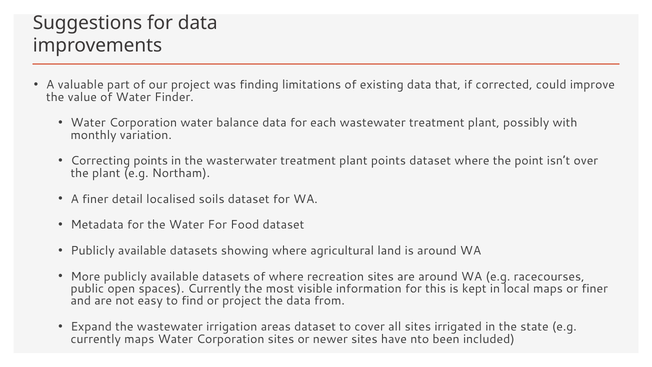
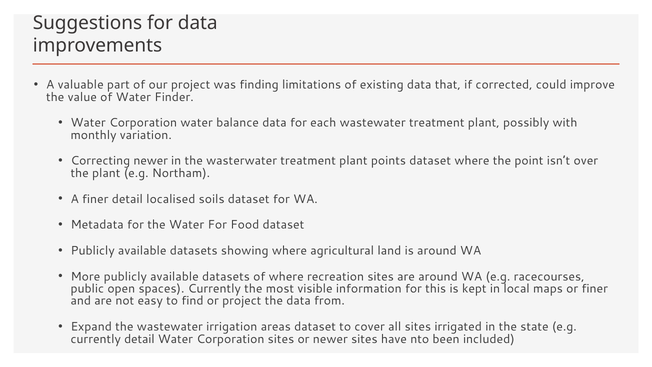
Correcting points: points -> newer
currently maps: maps -> detail
